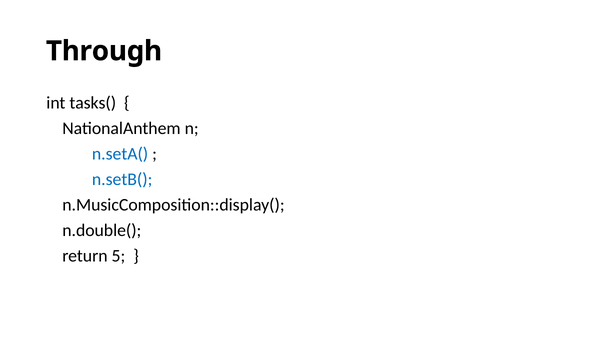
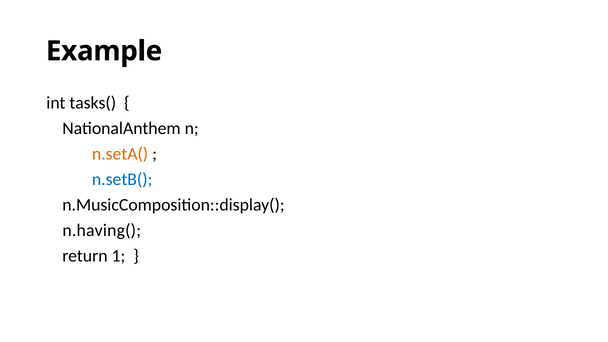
Through: Through -> Example
n.setA( colour: blue -> orange
n.double(: n.double( -> n.having(
5: 5 -> 1
